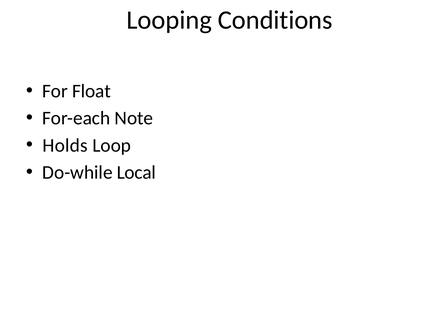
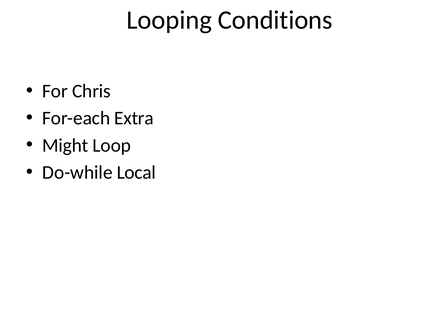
Float: Float -> Chris
Note: Note -> Extra
Holds: Holds -> Might
